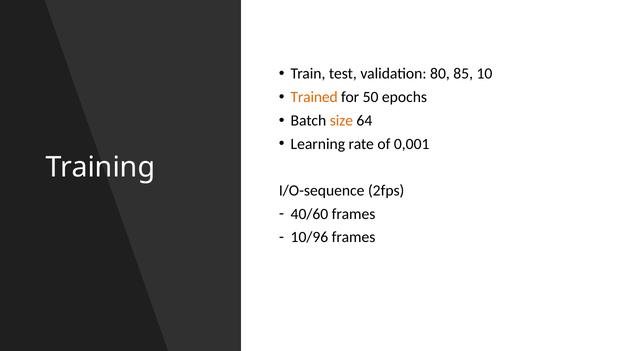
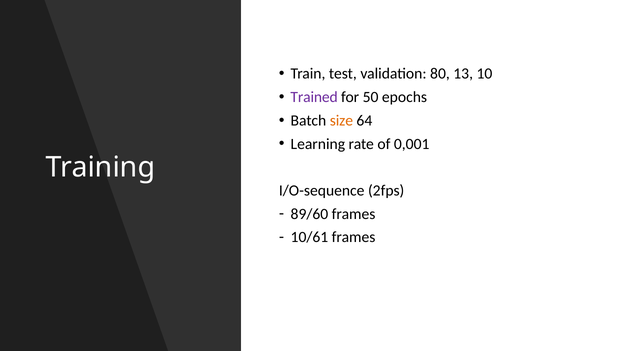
85: 85 -> 13
Trained colour: orange -> purple
40/60: 40/60 -> 89/60
10/96: 10/96 -> 10/61
